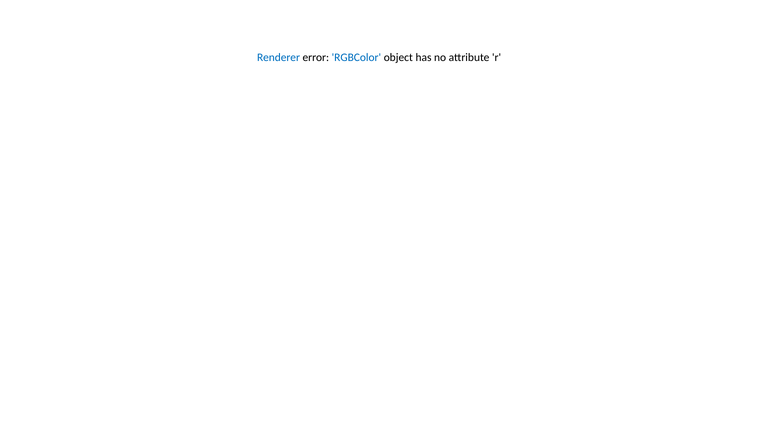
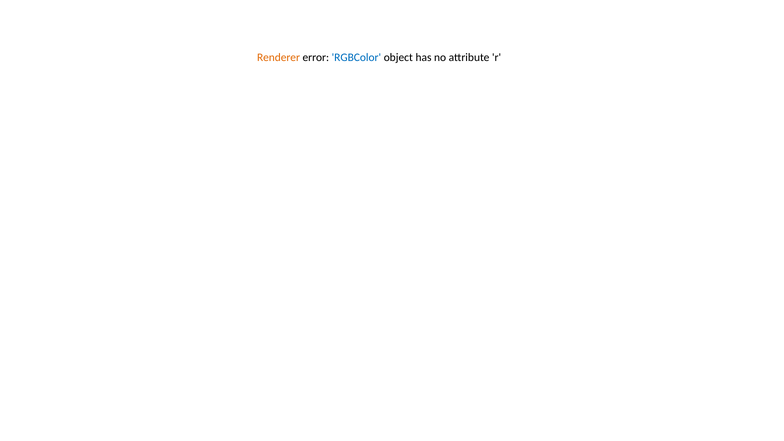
Renderer colour: blue -> orange
